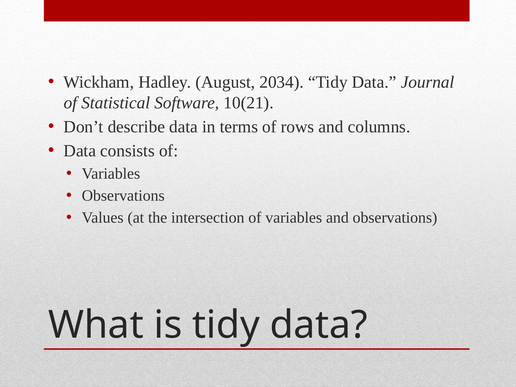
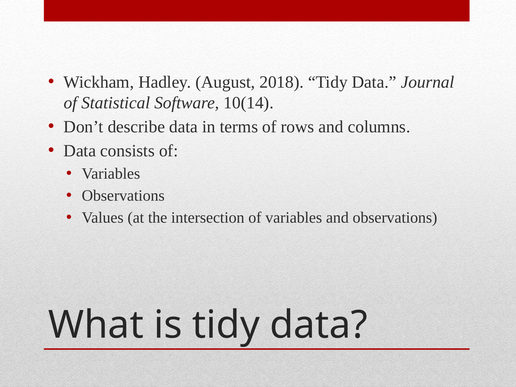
2034: 2034 -> 2018
10(21: 10(21 -> 10(14
